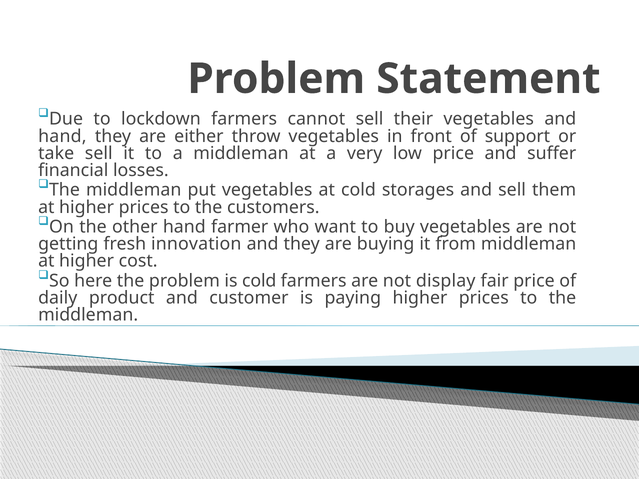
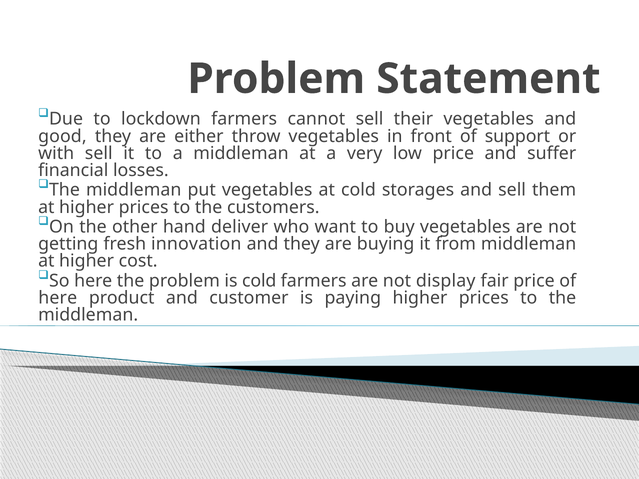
hand at (62, 136): hand -> good
take: take -> with
farmer: farmer -> deliver
daily at (58, 298): daily -> here
